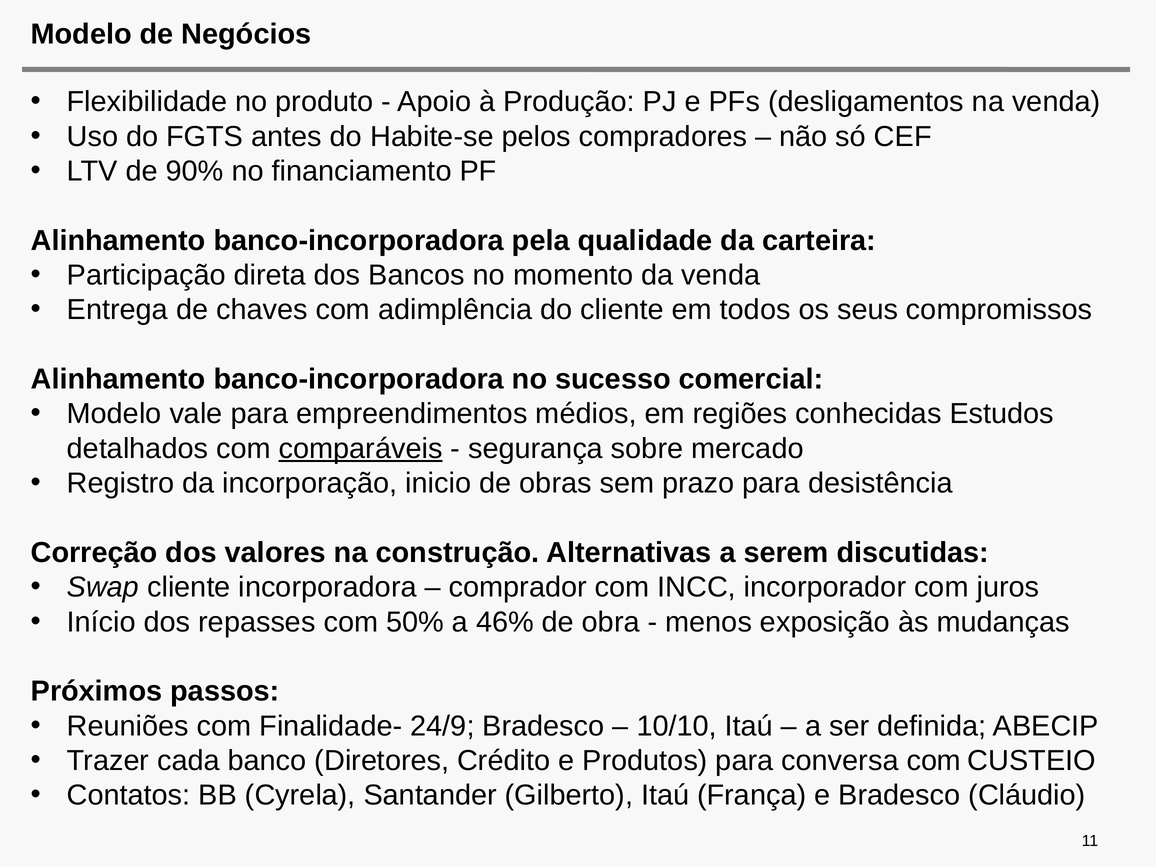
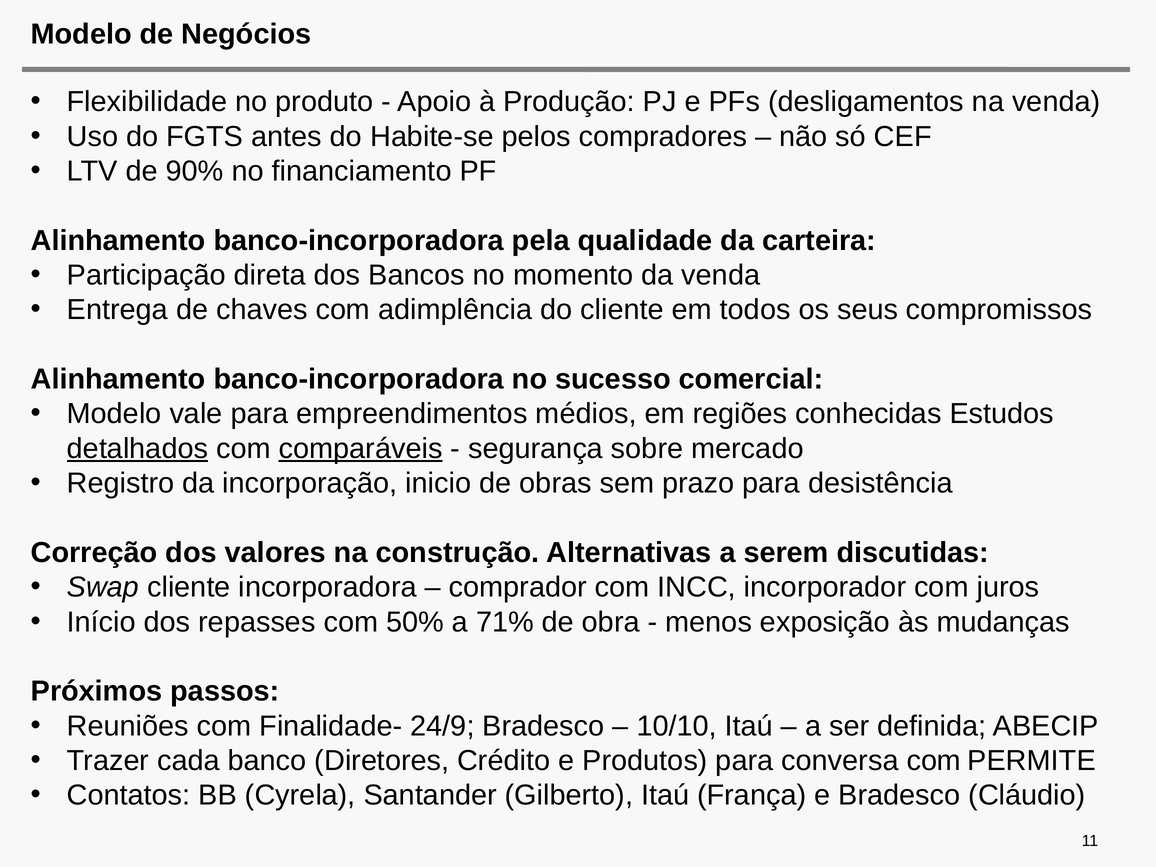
detalhados underline: none -> present
46%: 46% -> 71%
CUSTEIO: CUSTEIO -> PERMITE
